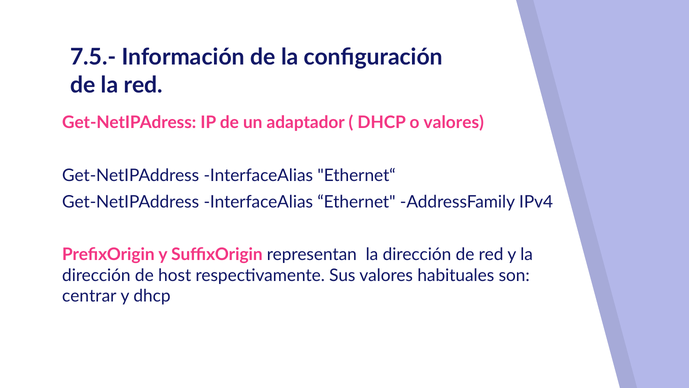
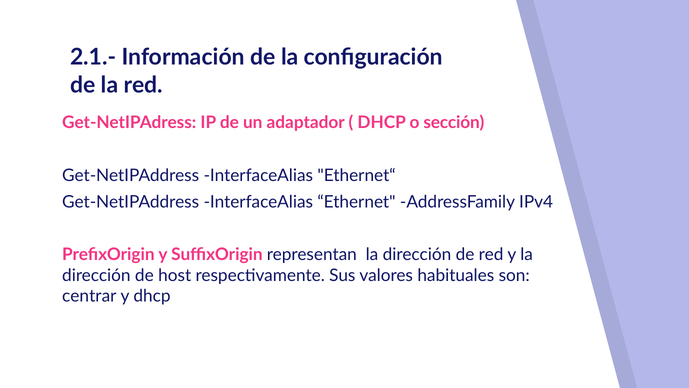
7.5.-: 7.5.- -> 2.1.-
o valores: valores -> sección
